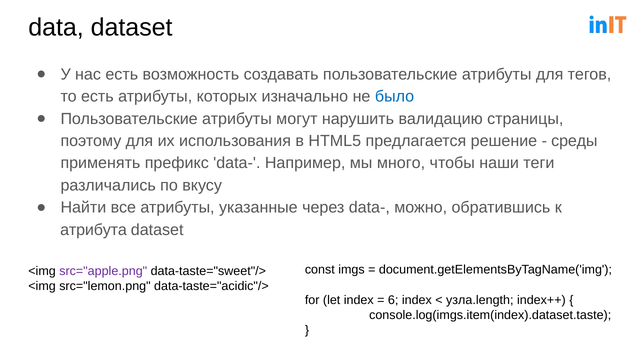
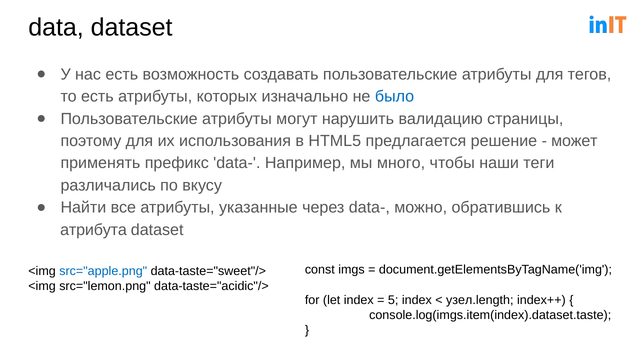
среды: среды -> может
src="apple.png colour: purple -> blue
6: 6 -> 5
узла.length: узла.length -> узел.length
